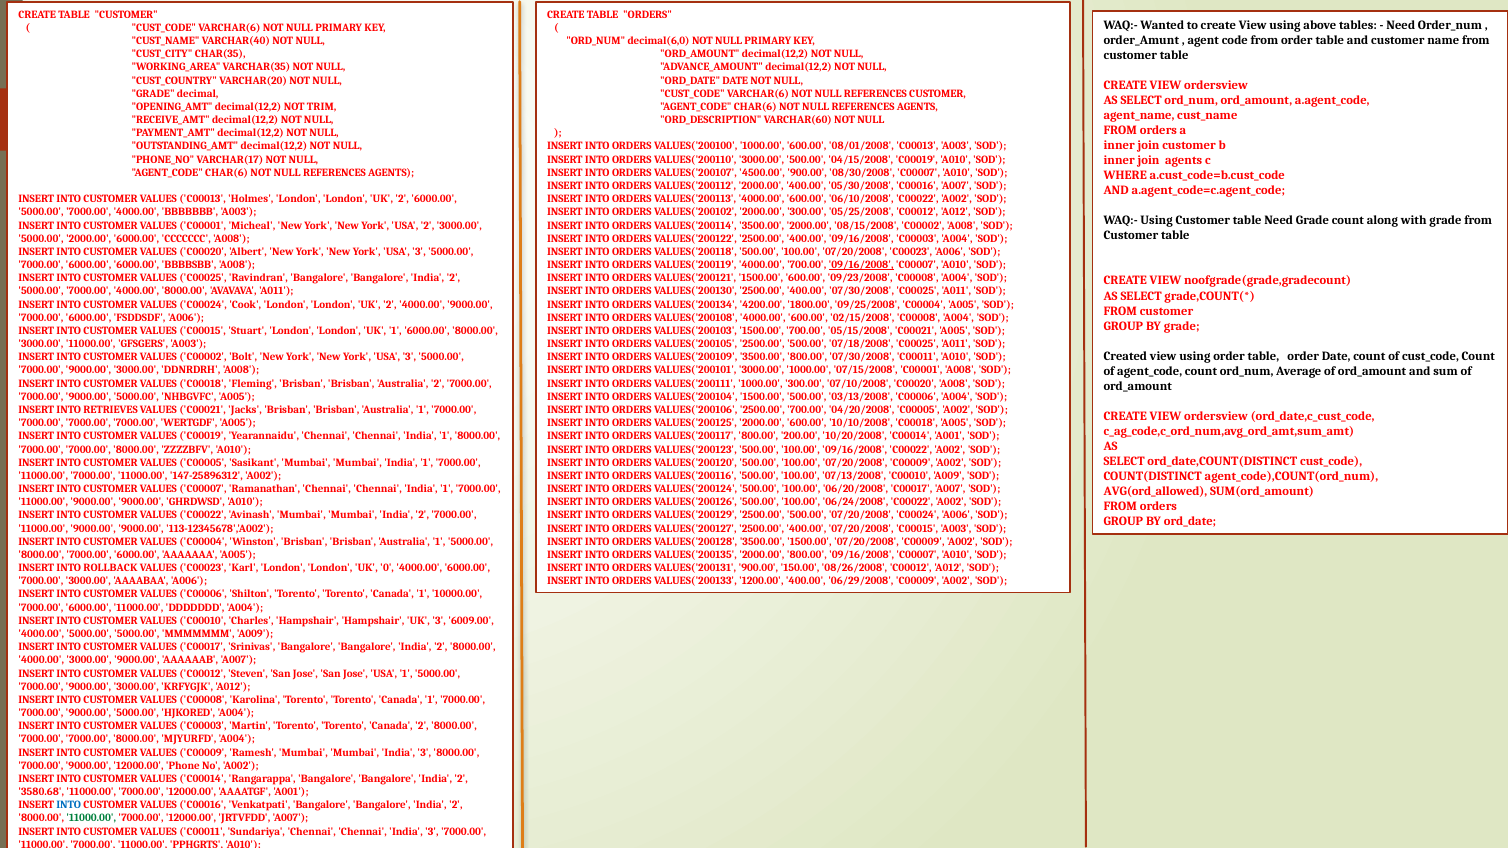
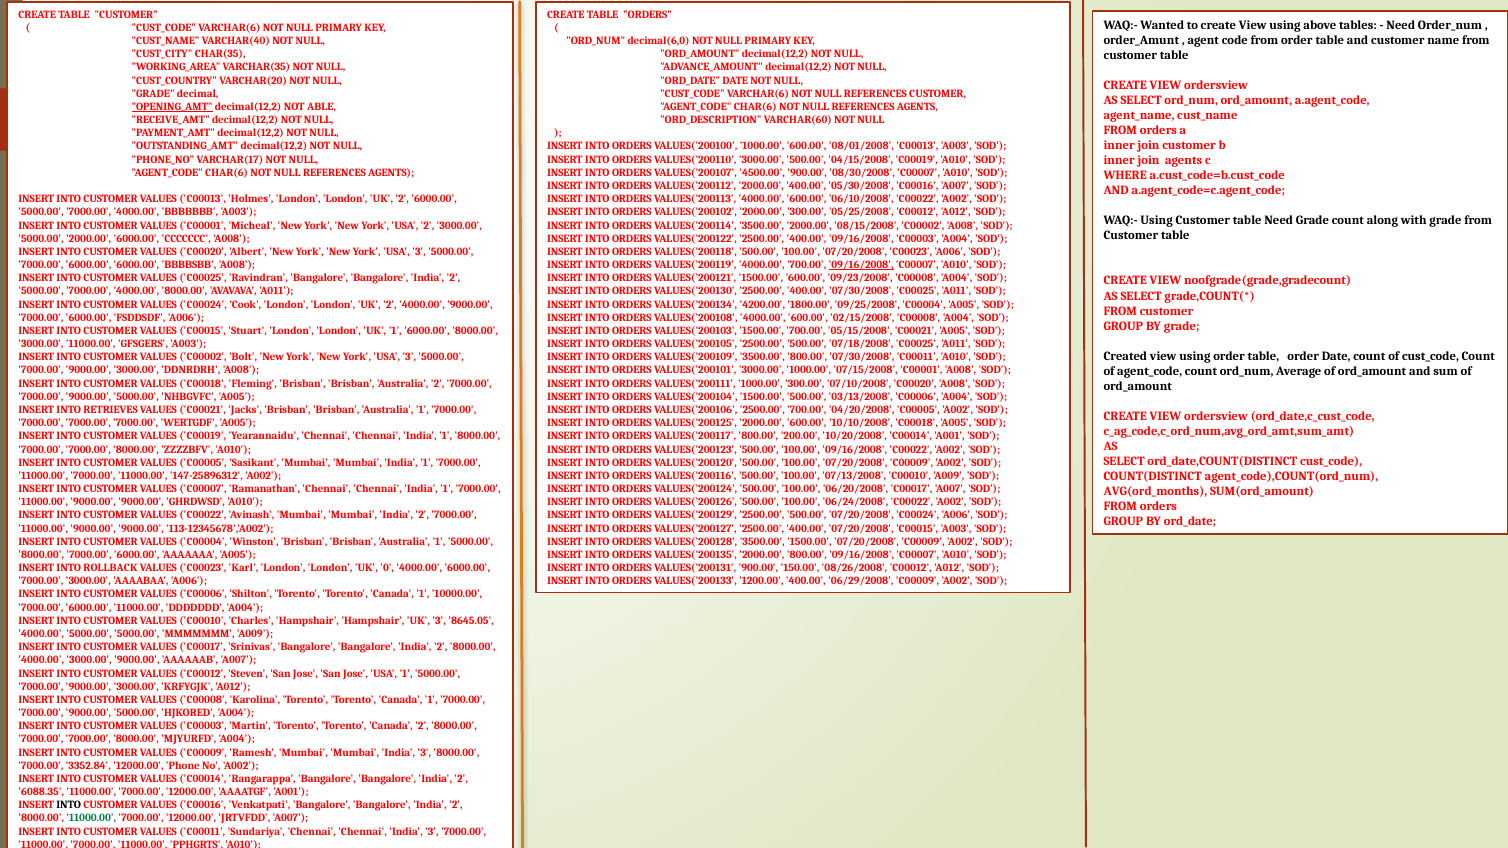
OPENING_AMT underline: none -> present
TRIM: TRIM -> ABLE
AVG(ord_allowed: AVG(ord_allowed -> AVG(ord_months
6009.00: 6009.00 -> 8645.05
9000.00 at (88, 766): 9000.00 -> 3352.84
3580.68: 3580.68 -> 6088.35
INTO at (69, 805) colour: blue -> black
